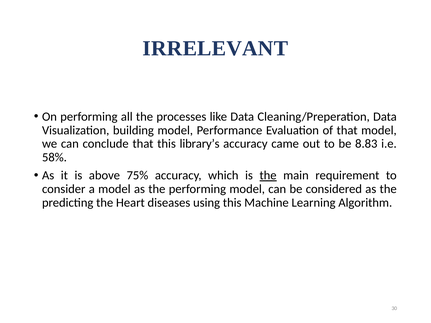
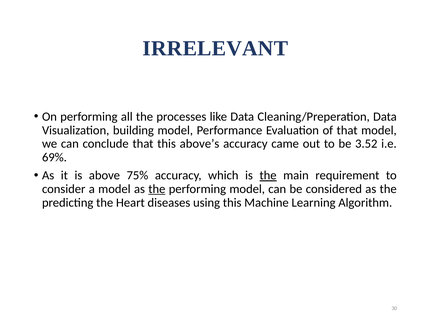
library’s: library’s -> above’s
8.83: 8.83 -> 3.52
58%: 58% -> 69%
the at (157, 189) underline: none -> present
